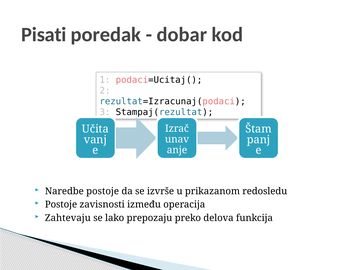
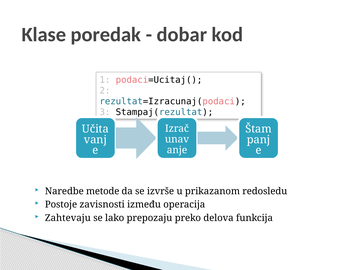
Pisati: Pisati -> Klase
Naredbe postoje: postoje -> metode
